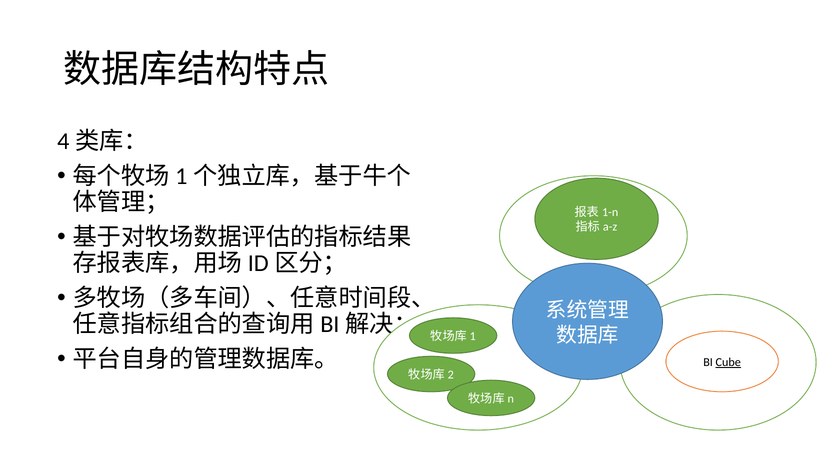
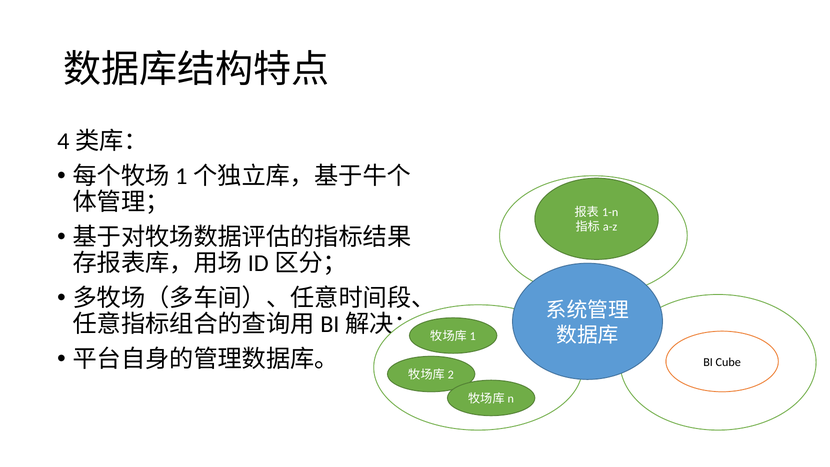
Cube underline: present -> none
